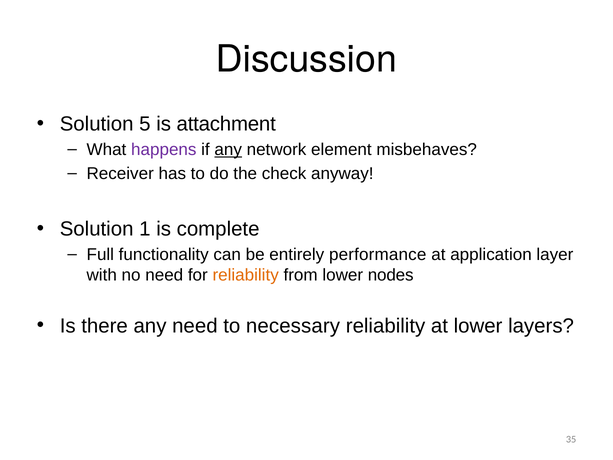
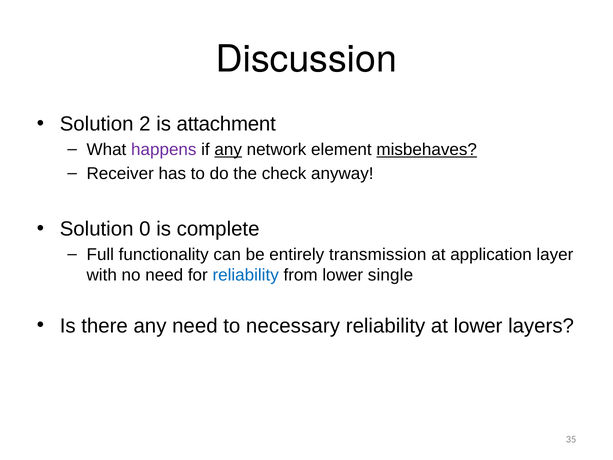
5: 5 -> 2
misbehaves underline: none -> present
1: 1 -> 0
performance: performance -> transmission
reliability at (246, 275) colour: orange -> blue
nodes: nodes -> single
